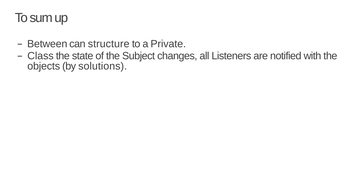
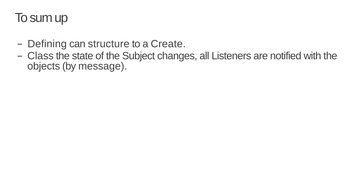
Between: Between -> Defining
Private: Private -> Create
solutions: solutions -> message
